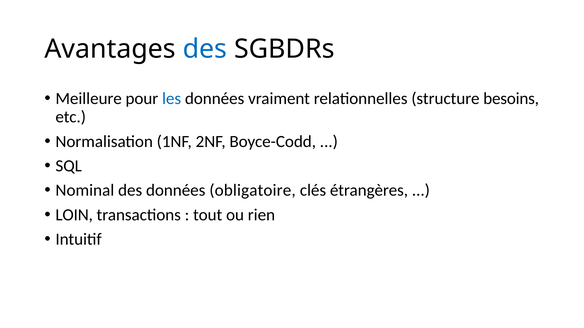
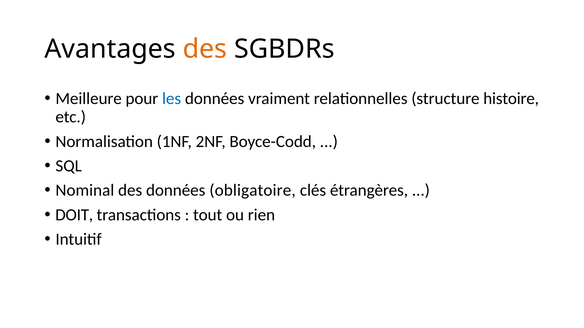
des at (205, 49) colour: blue -> orange
besoins: besoins -> histoire
LOIN: LOIN -> DOIT
